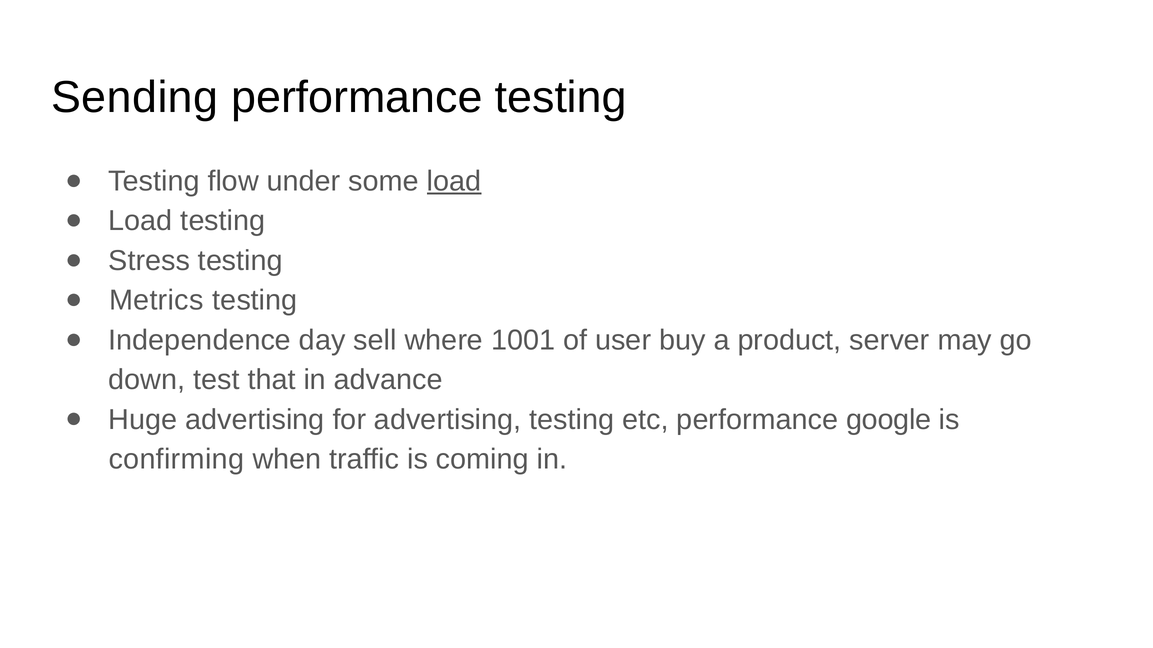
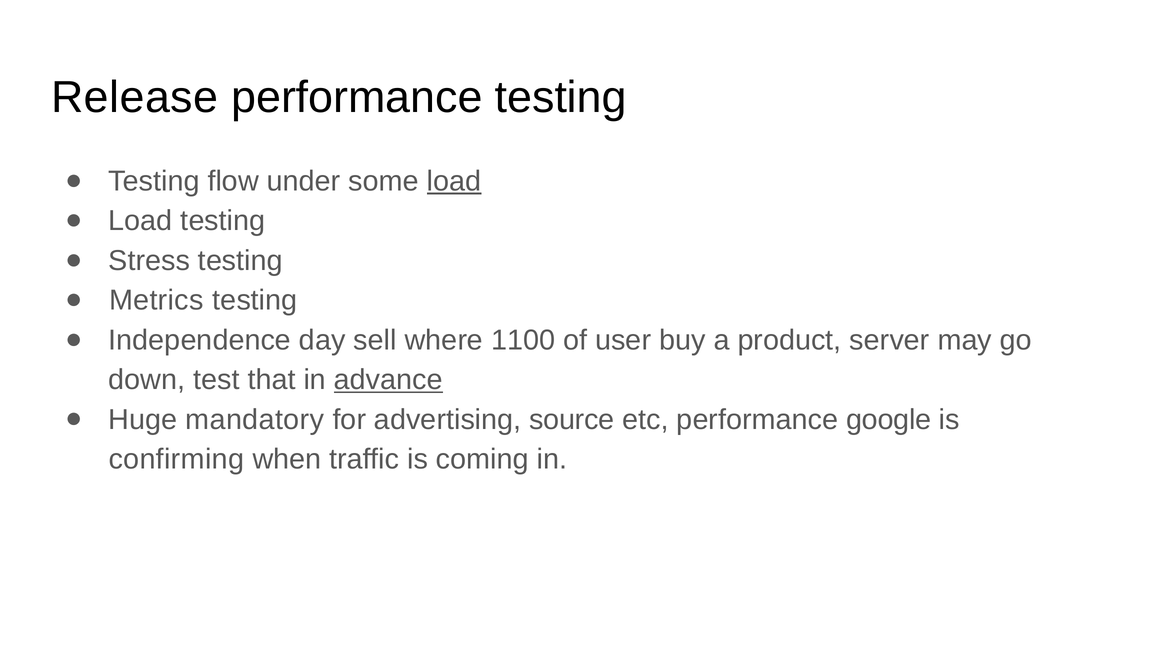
Sending: Sending -> Release
1001: 1001 -> 1100
advance underline: none -> present
Huge advertising: advertising -> mandatory
advertising testing: testing -> source
